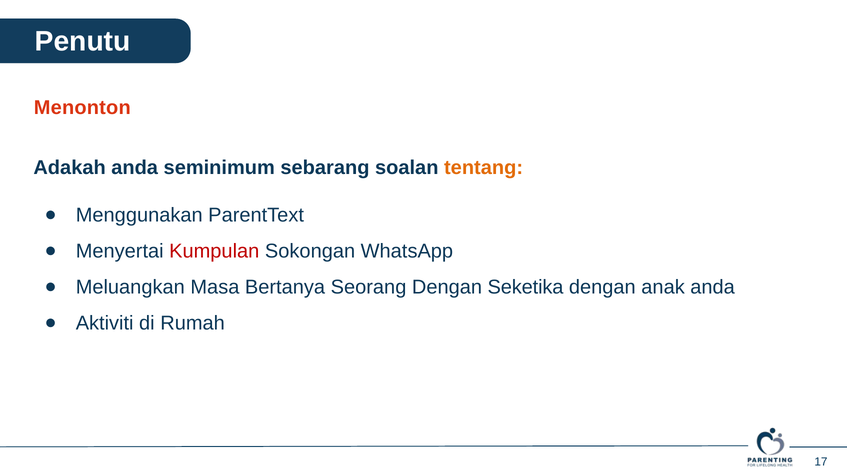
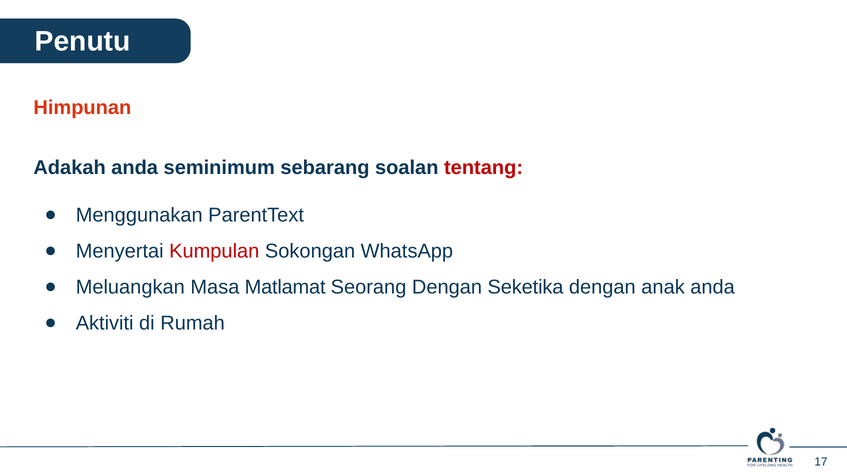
Menonton: Menonton -> Himpunan
tentang colour: orange -> red
Bertanya: Bertanya -> Matlamat
